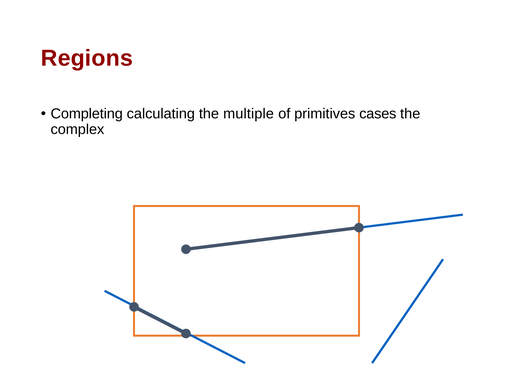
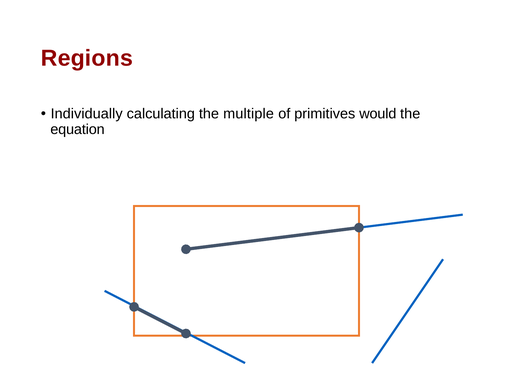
Completing: Completing -> Individually
cases: cases -> would
complex: complex -> equation
